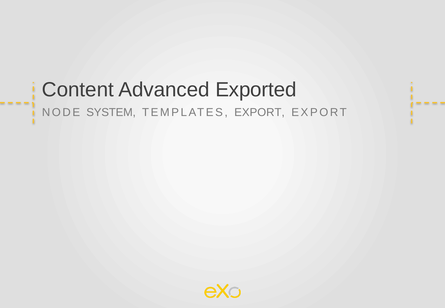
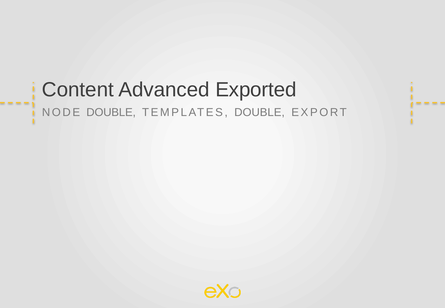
NODE SYSTEM: SYSTEM -> DOUBLE
TEMPLATES EXPORT: EXPORT -> DOUBLE
